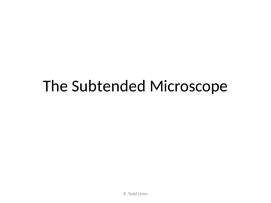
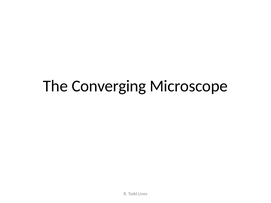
Subtended: Subtended -> Converging
